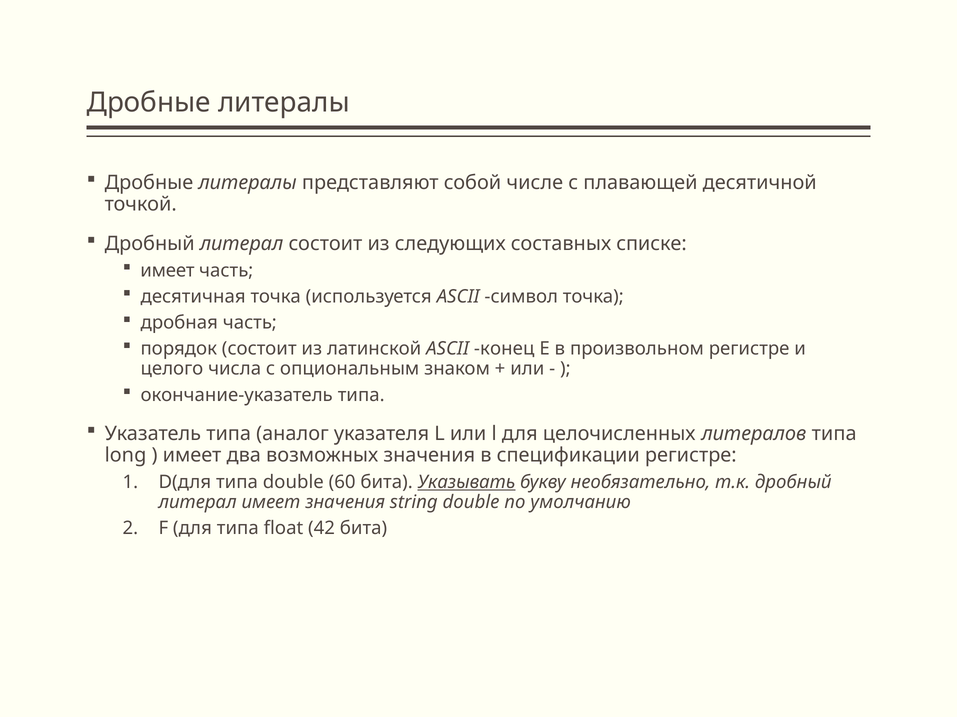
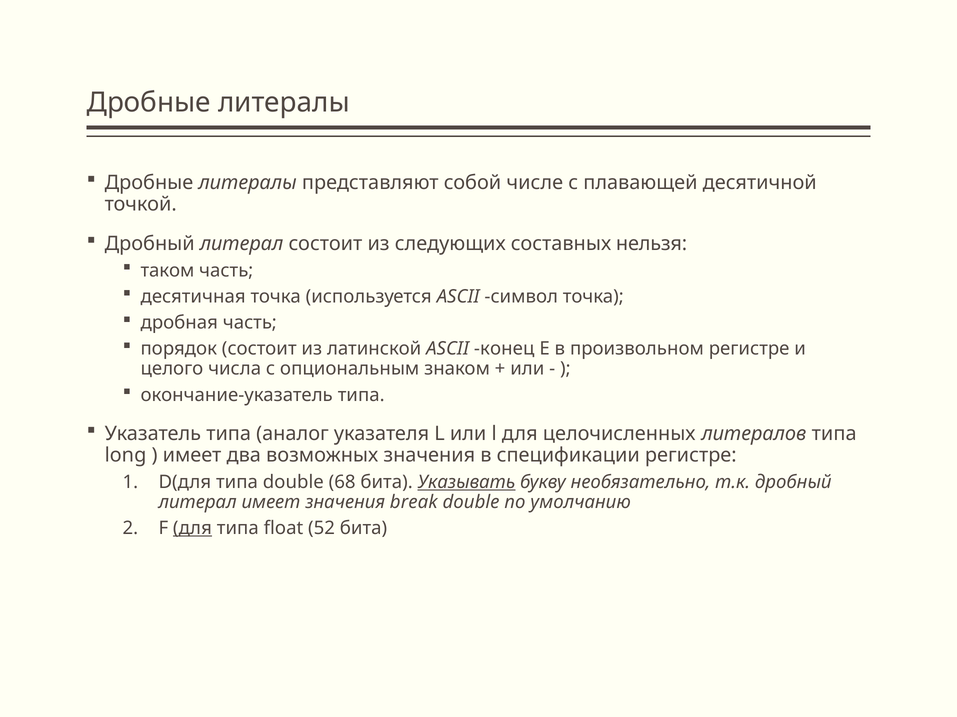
списке: списке -> нельзя
имеет at (167, 271): имеет -> таком
60: 60 -> 68
string: string -> break
для at (192, 529) underline: none -> present
42: 42 -> 52
